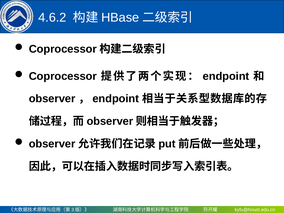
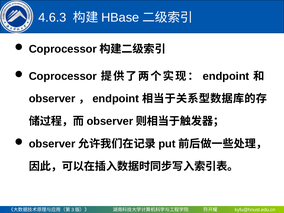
4.6.2: 4.6.2 -> 4.6.3
